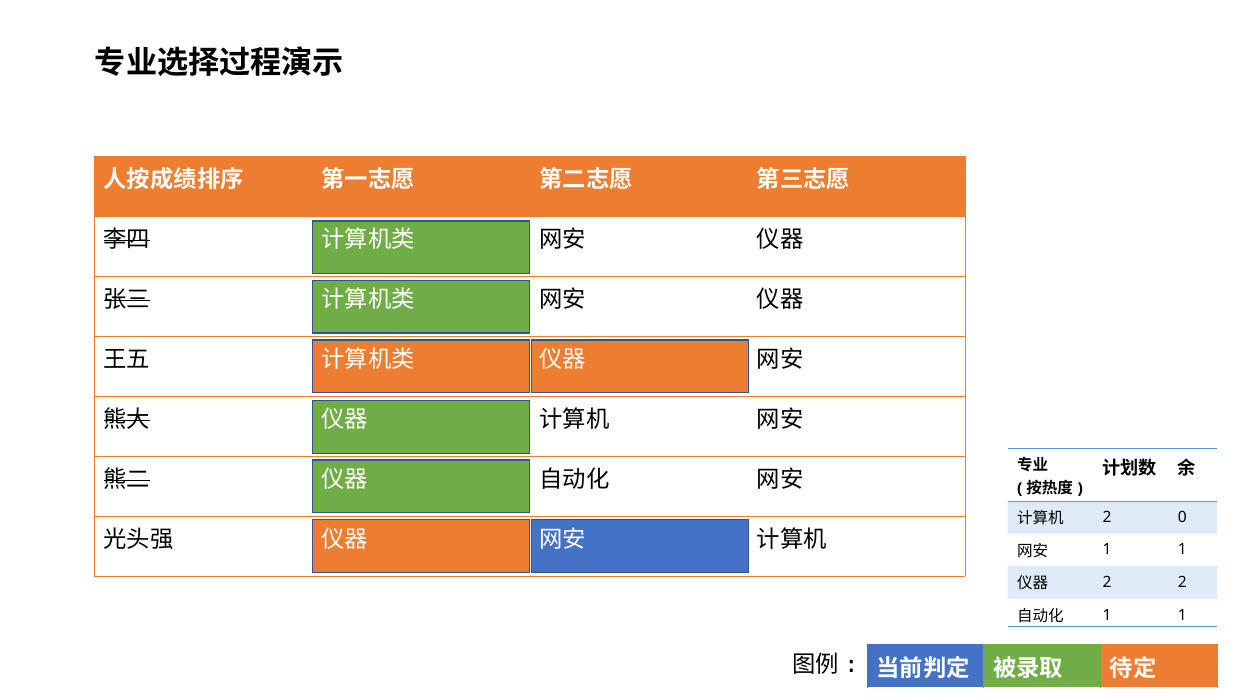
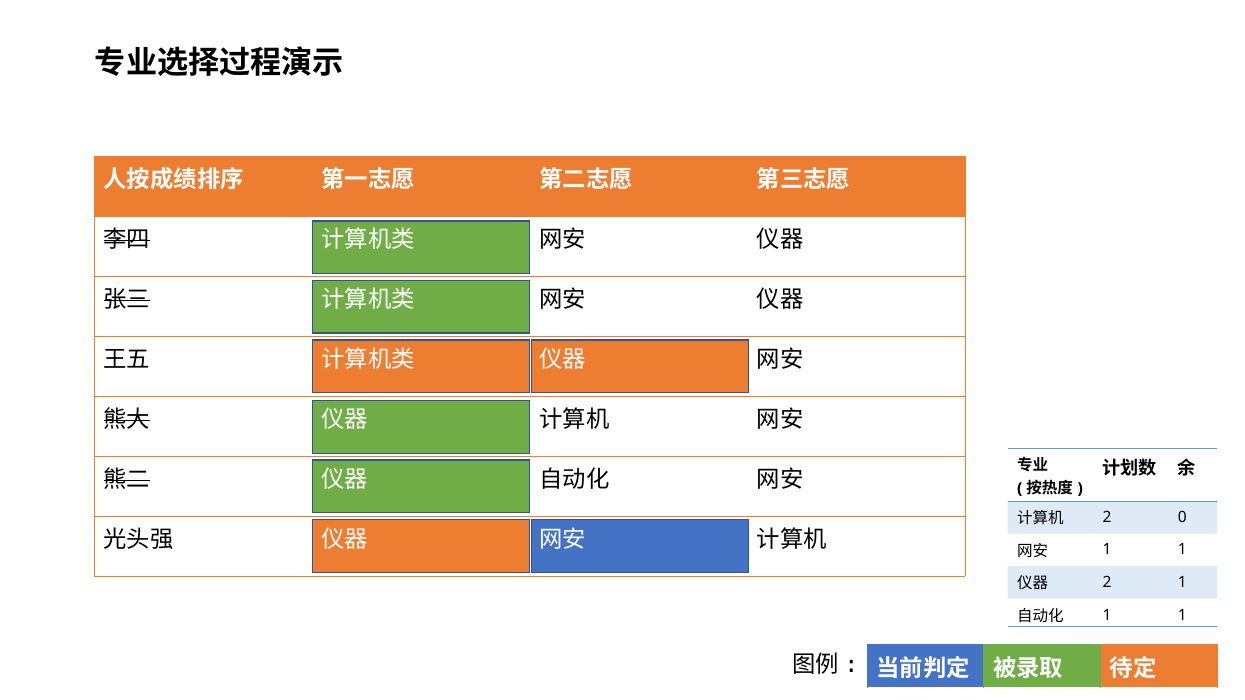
2 2: 2 -> 1
